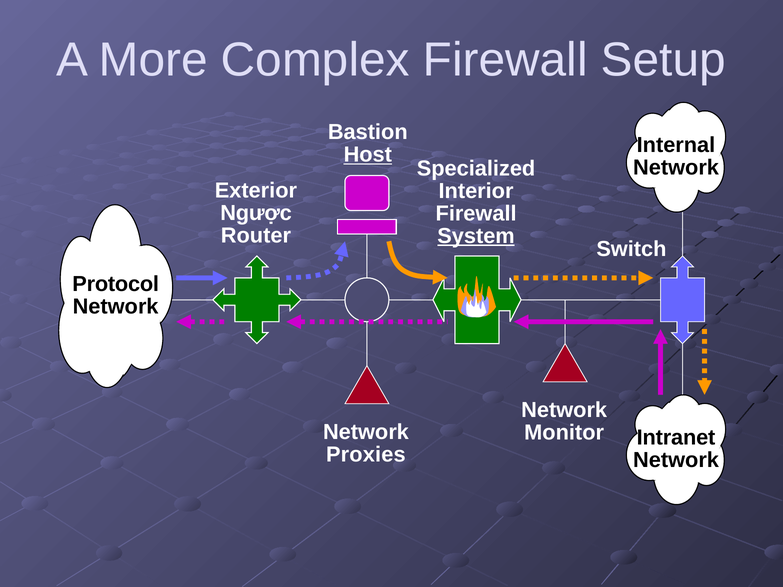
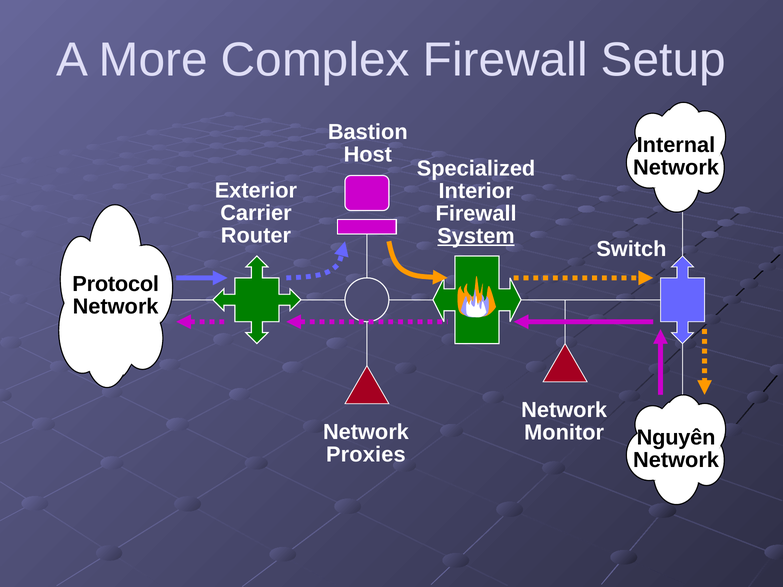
Host underline: present -> none
Ngược: Ngược -> Carrier
Intranet: Intranet -> Nguyên
